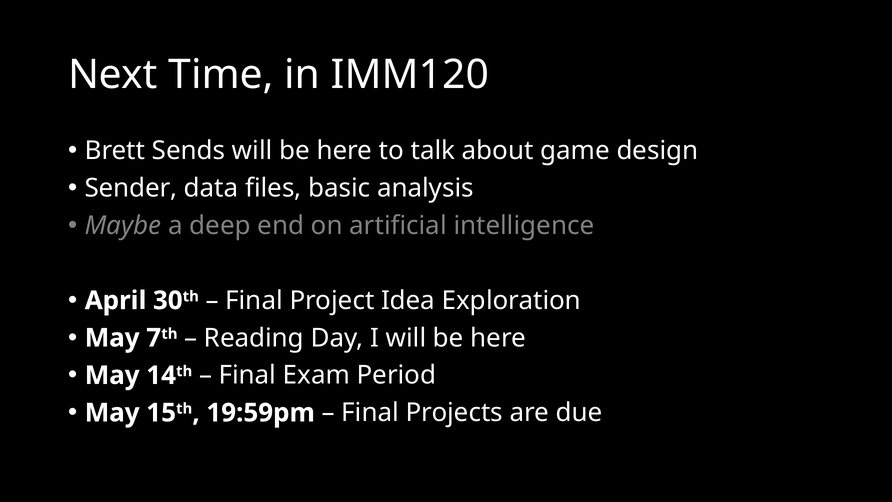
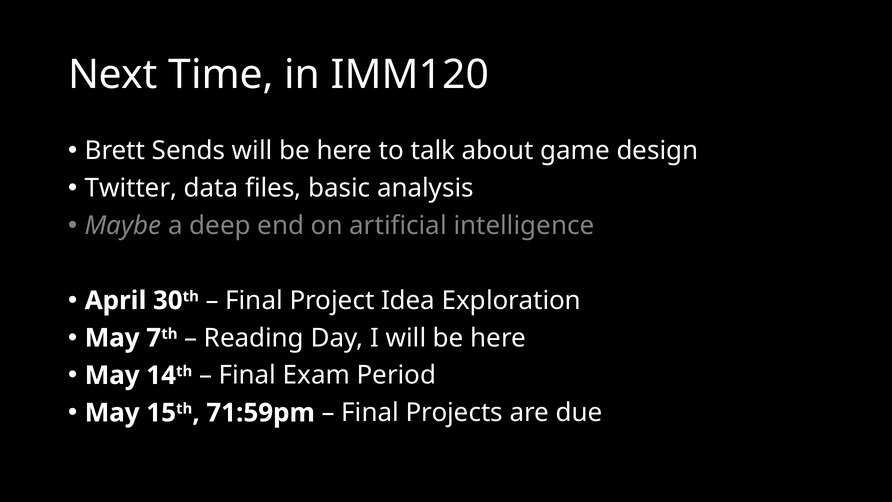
Sender: Sender -> Twitter
19:59pm: 19:59pm -> 71:59pm
